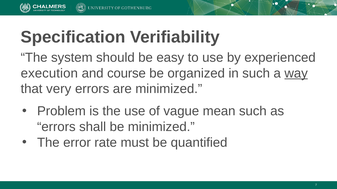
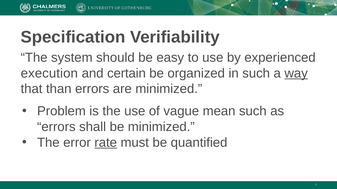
course: course -> certain
very: very -> than
rate underline: none -> present
